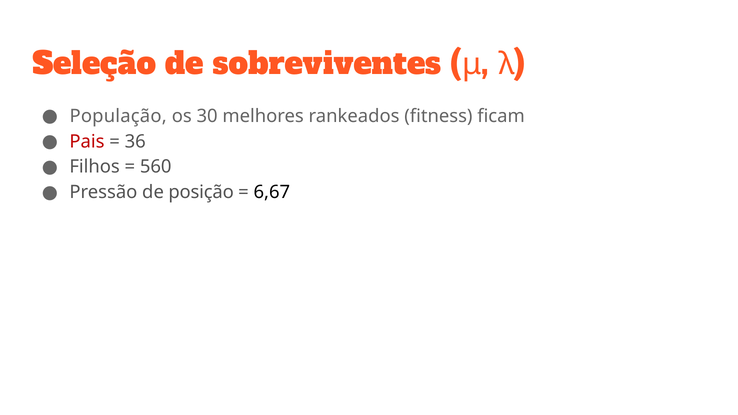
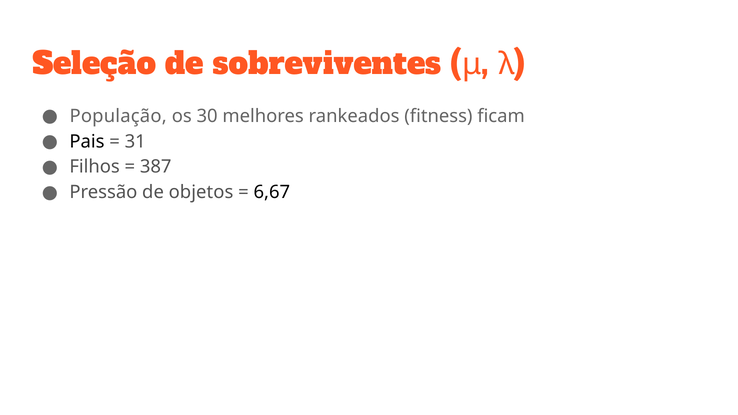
Pais colour: red -> black
36: 36 -> 31
560: 560 -> 387
posição: posição -> objetos
